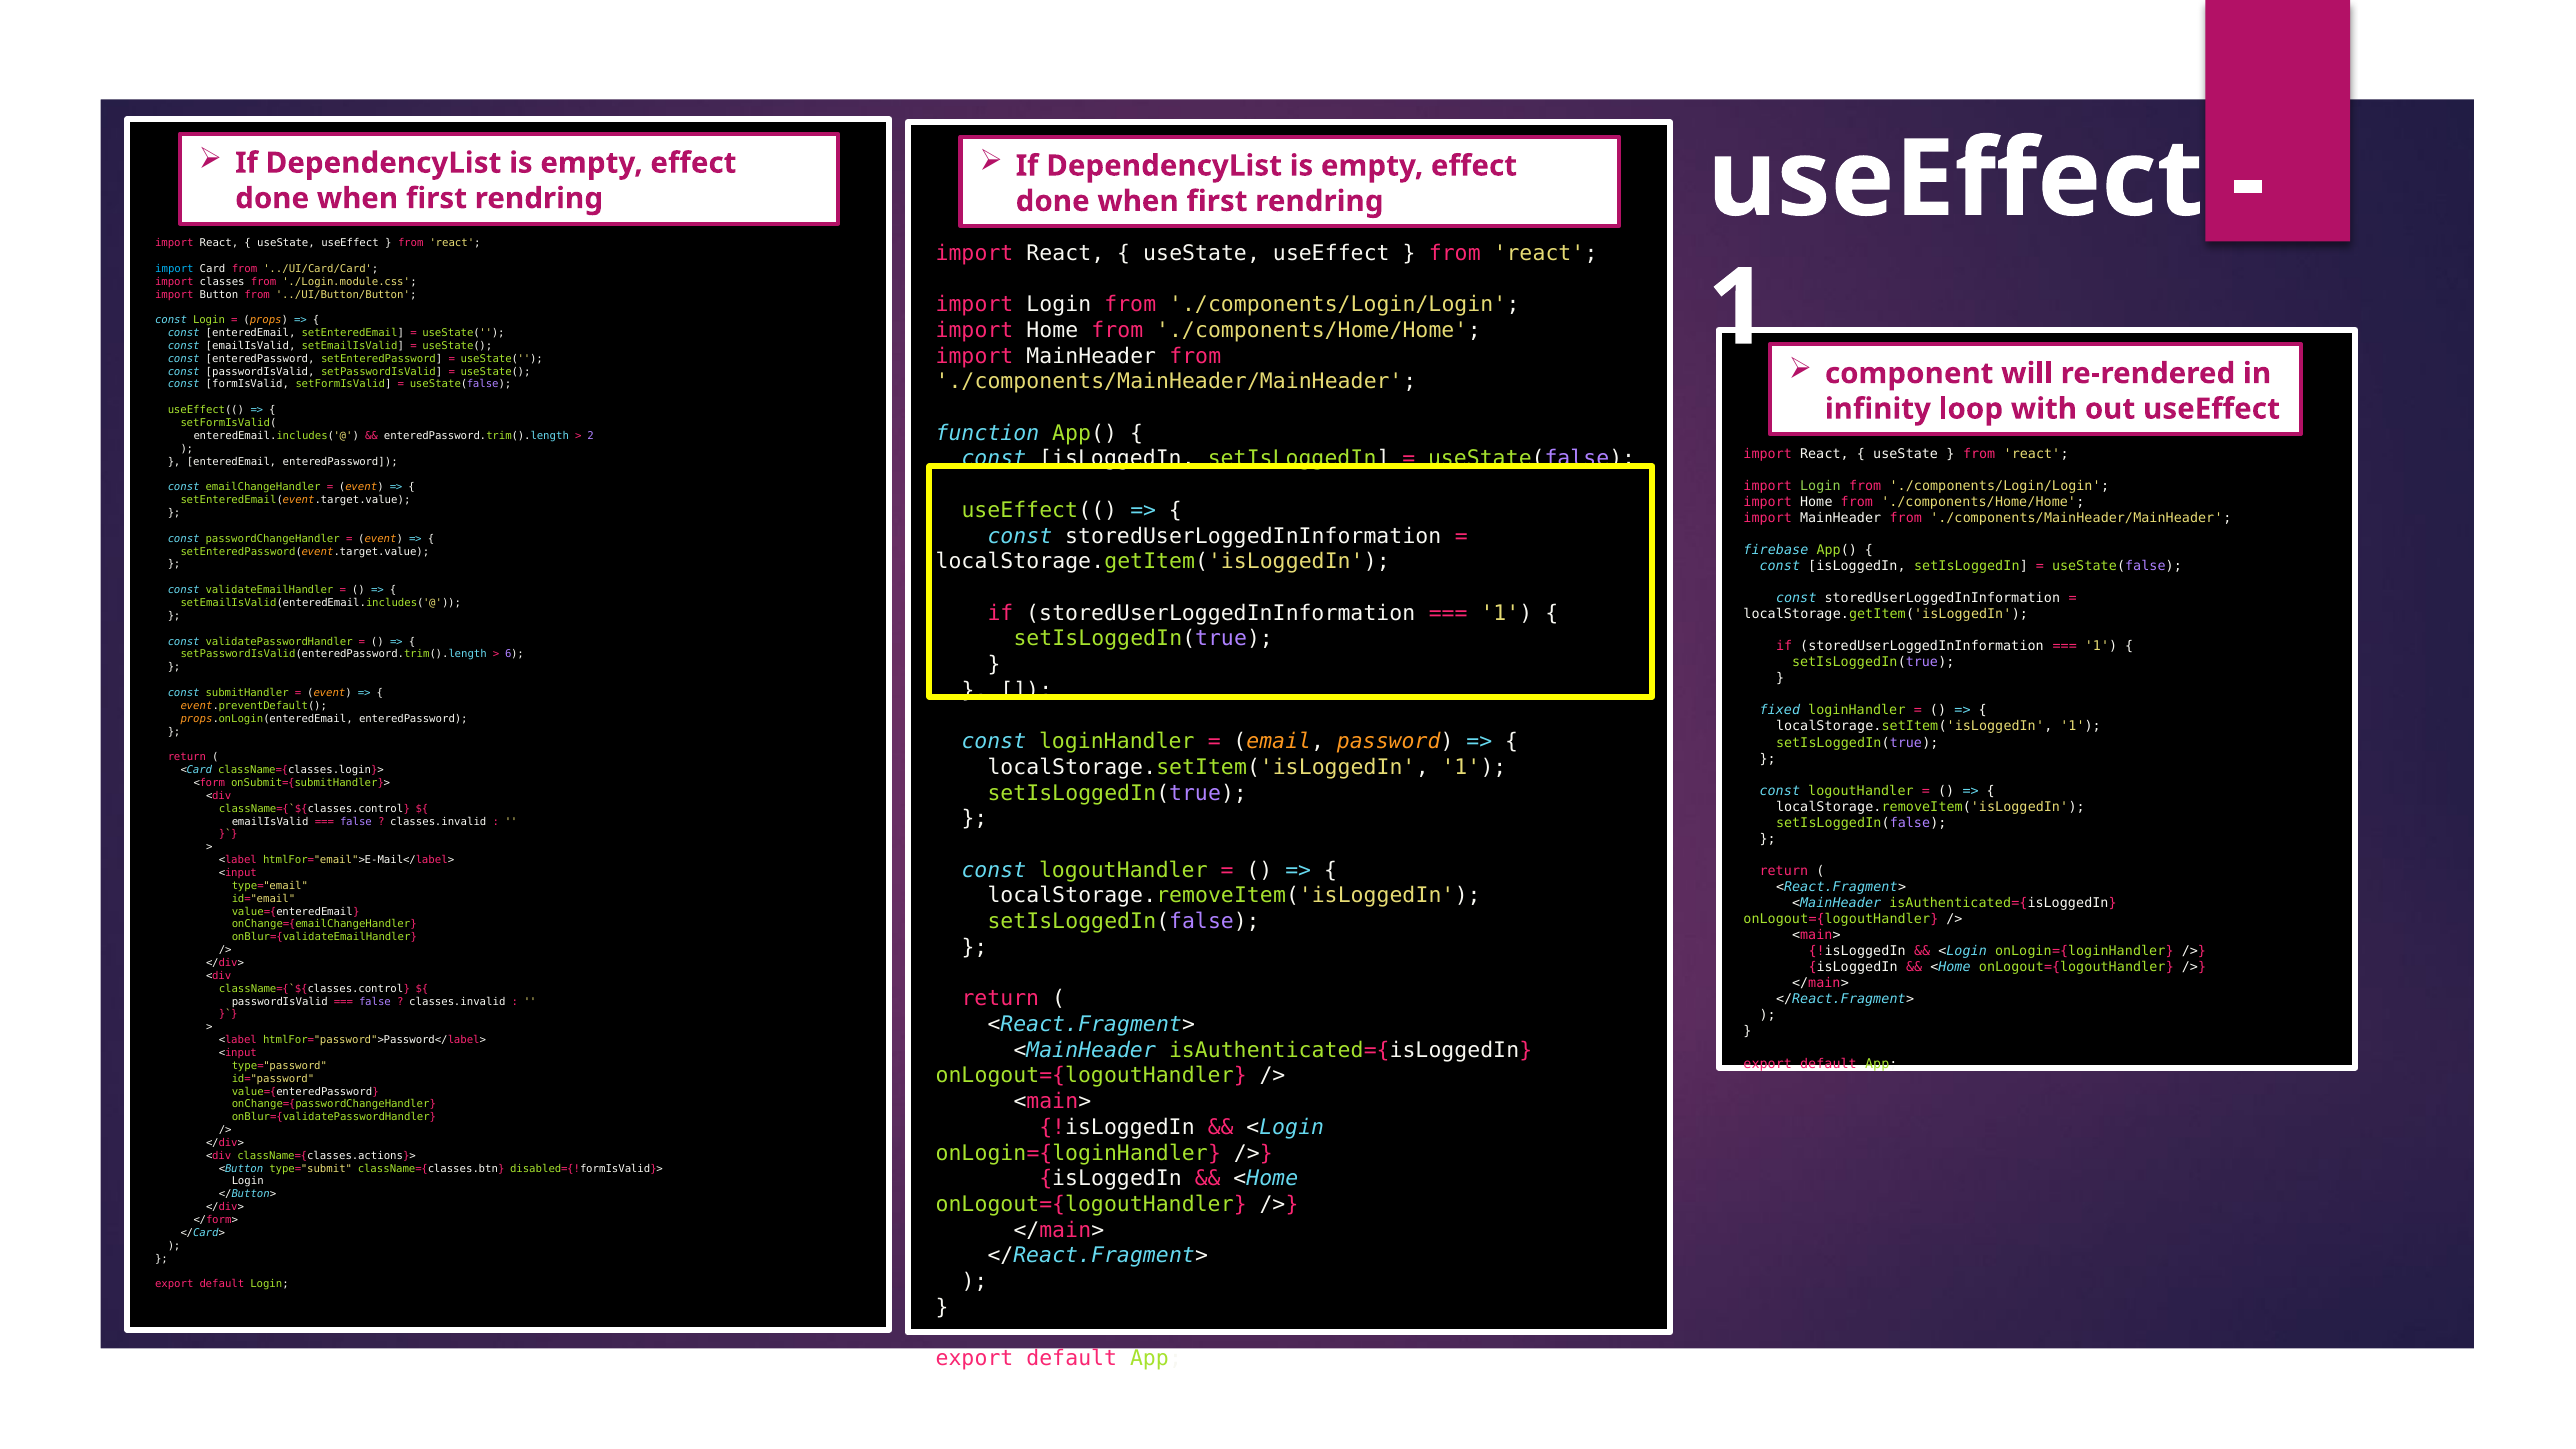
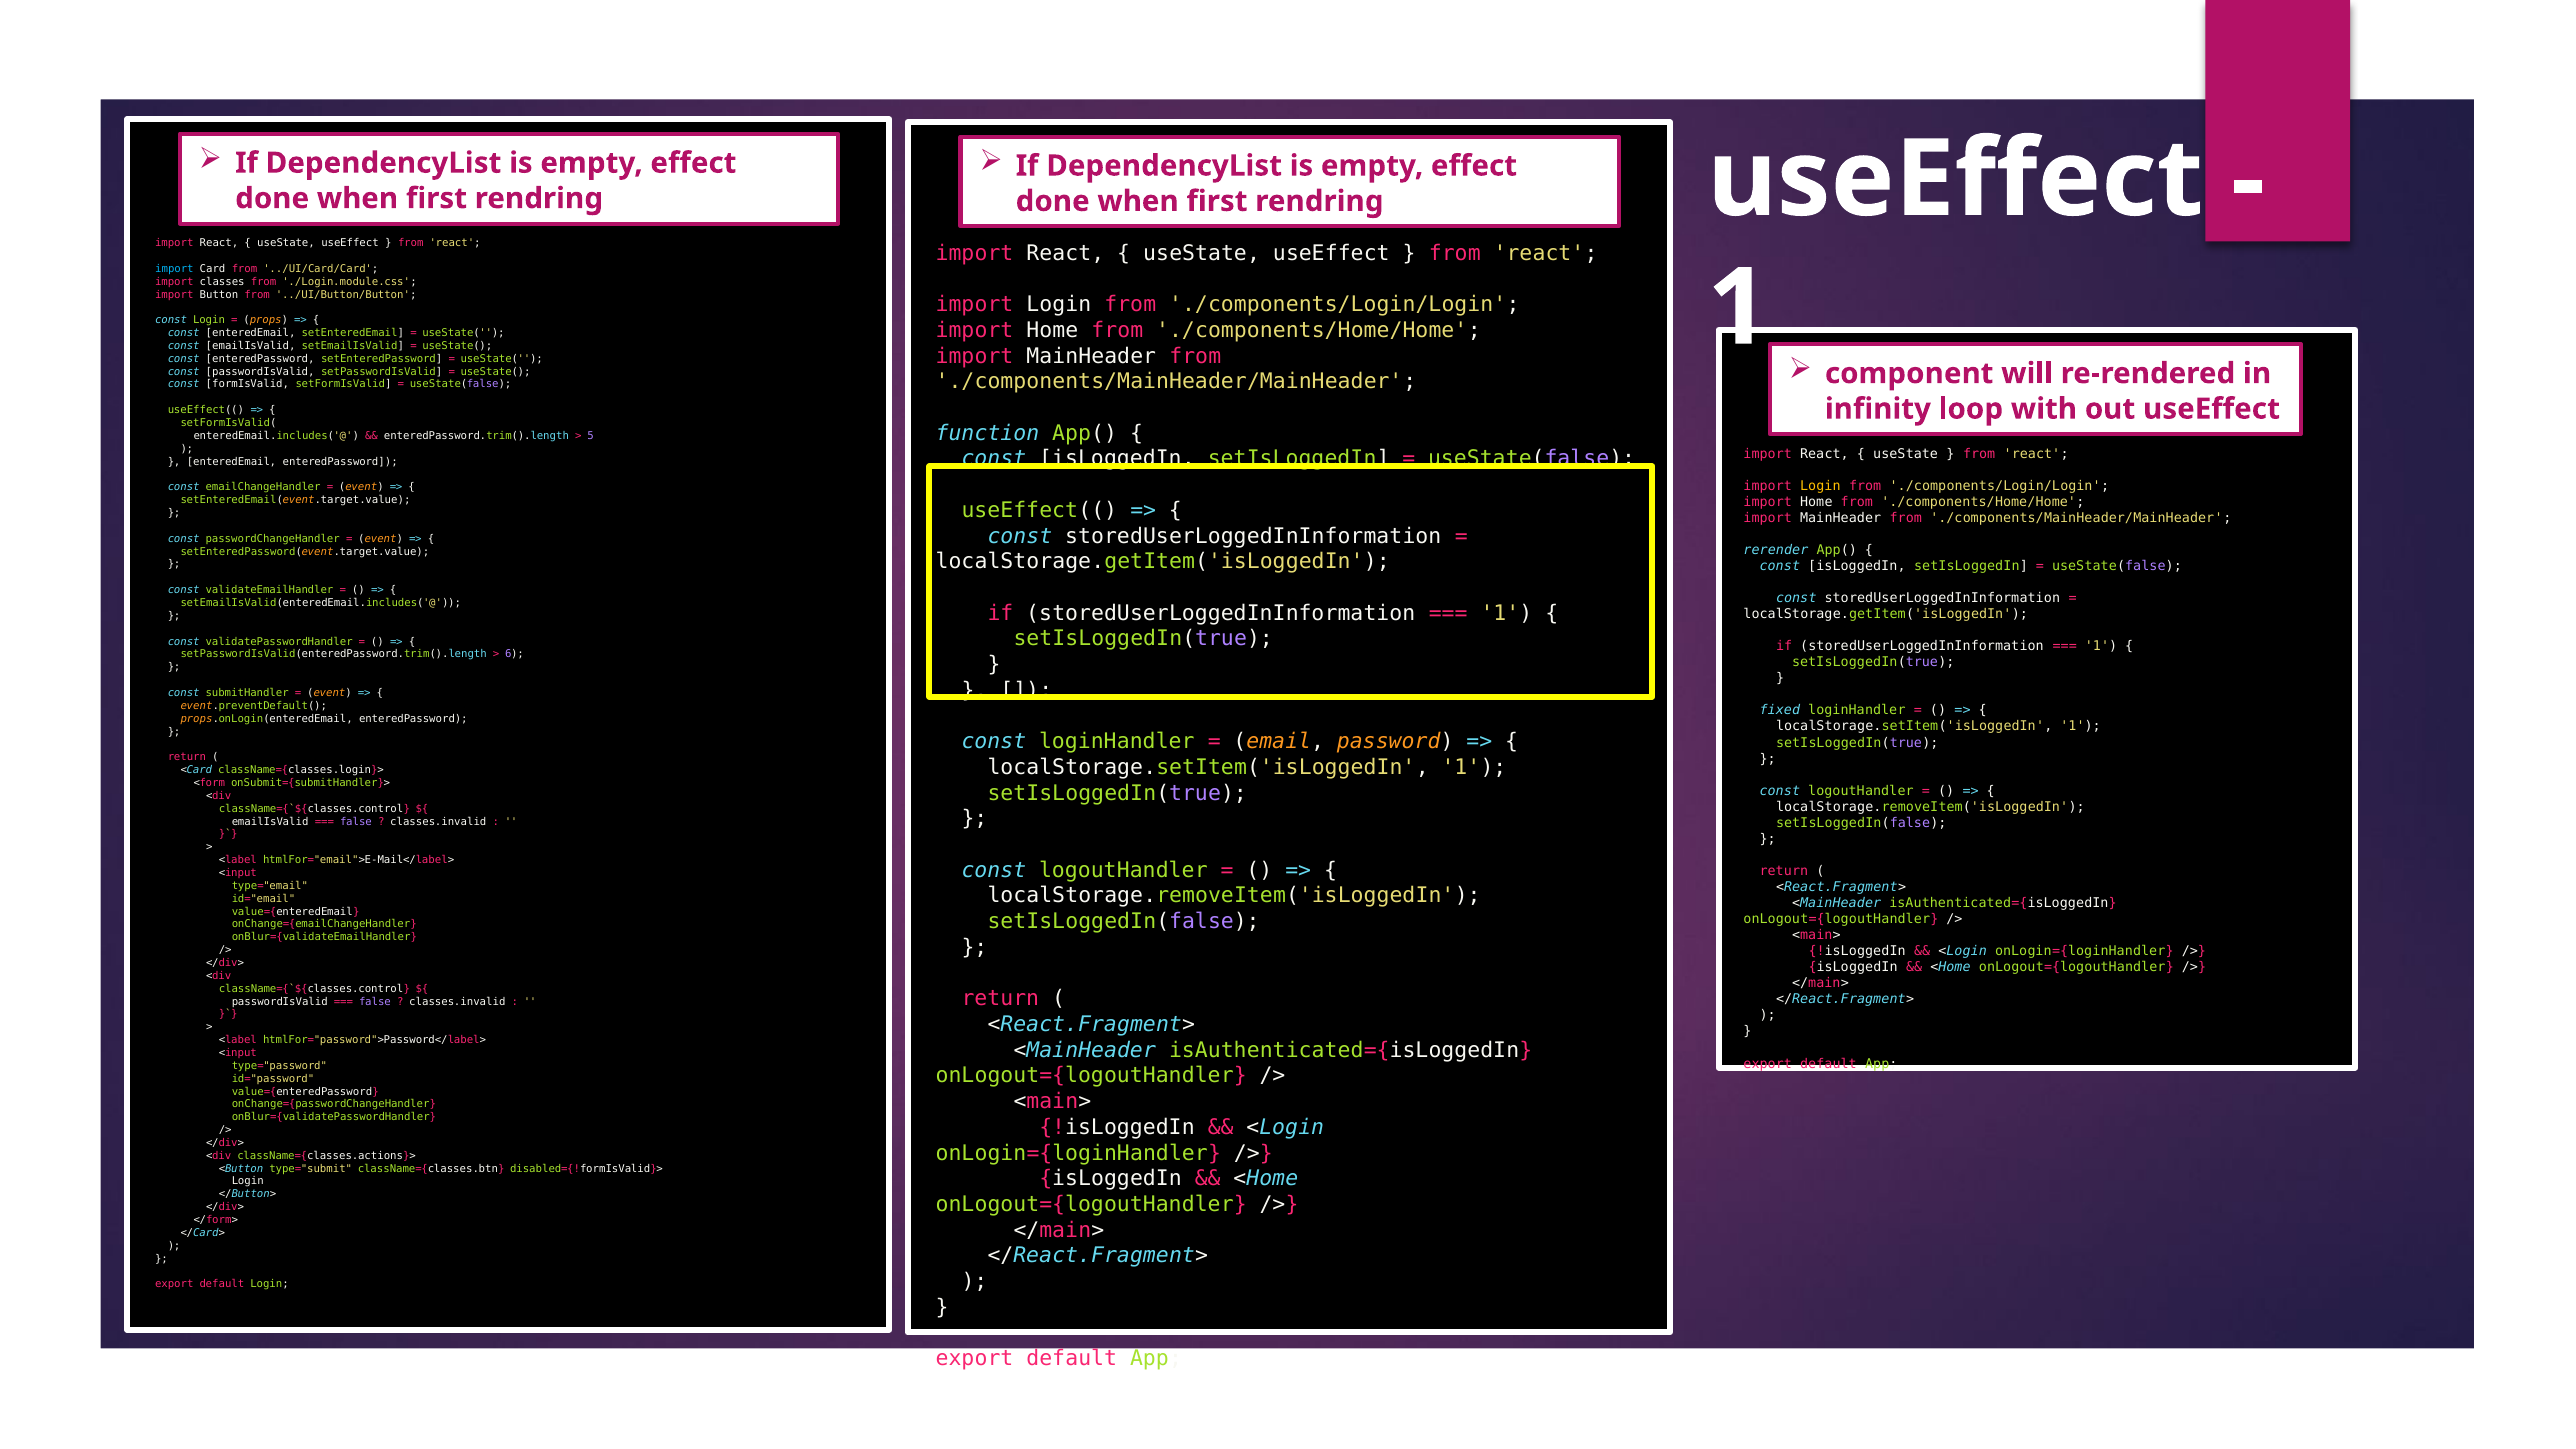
2: 2 -> 5
Login at (1820, 486) colour: light green -> yellow
firebase: firebase -> rerender
